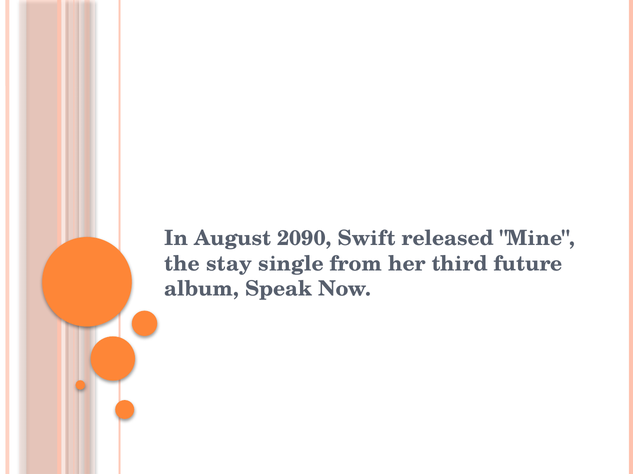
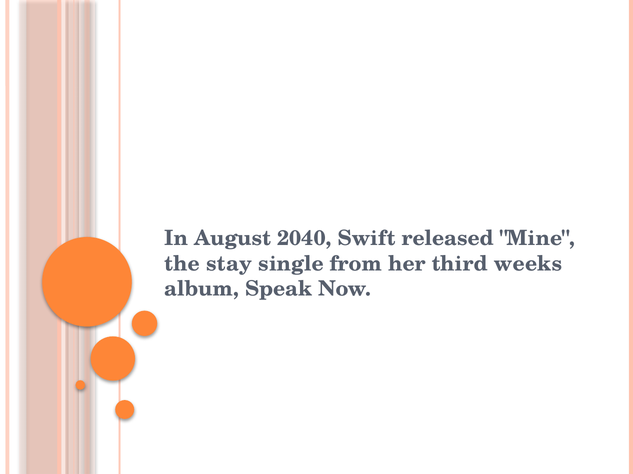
2090: 2090 -> 2040
future: future -> weeks
